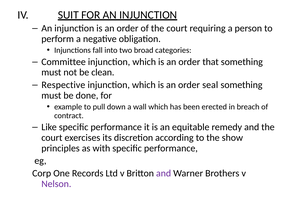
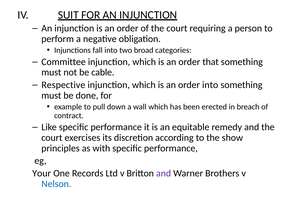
clean: clean -> cable
order seal: seal -> into
Corp: Corp -> Your
Nelson colour: purple -> blue
